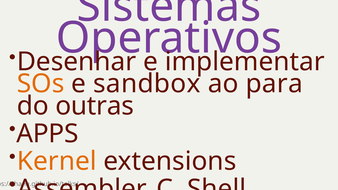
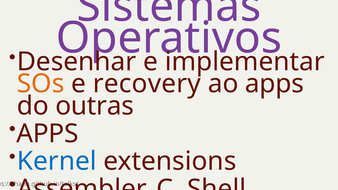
sandbox: sandbox -> recovery
ao para: para -> apps
Kernel colour: orange -> blue
